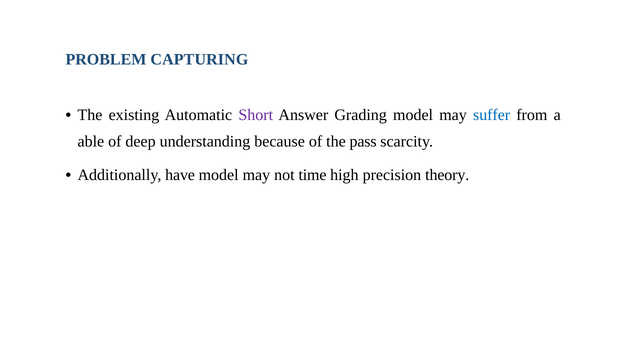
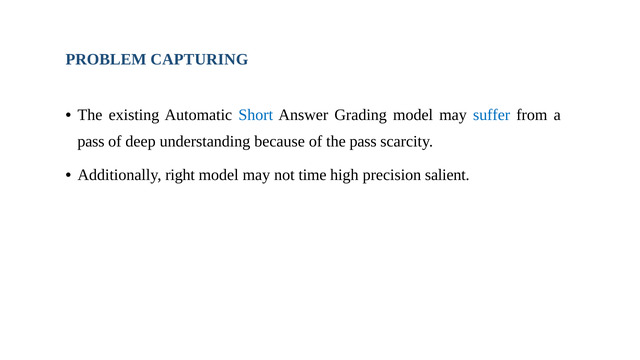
Short colour: purple -> blue
able at (91, 142): able -> pass
have: have -> right
theory: theory -> salient
